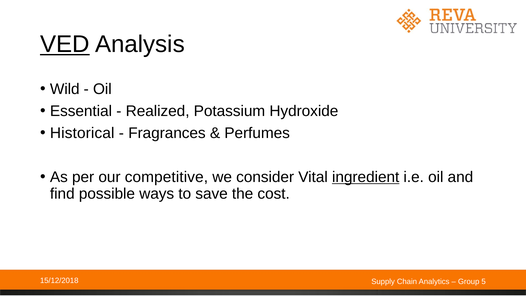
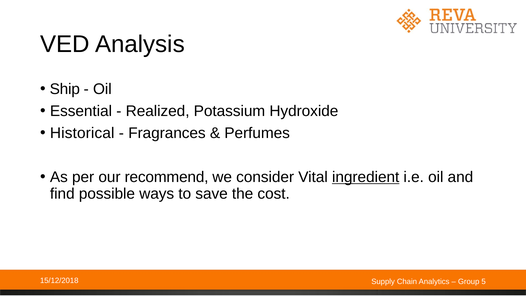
VED underline: present -> none
Wild: Wild -> Ship
competitive: competitive -> recommend
